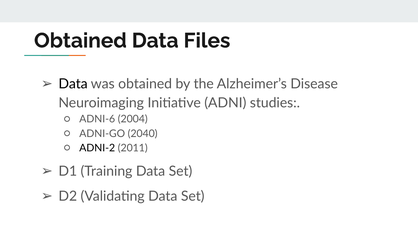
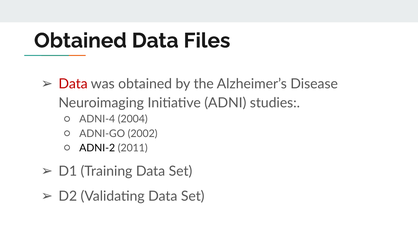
Data at (73, 84) colour: black -> red
ADNI-6: ADNI-6 -> ADNI-4
2040: 2040 -> 2002
